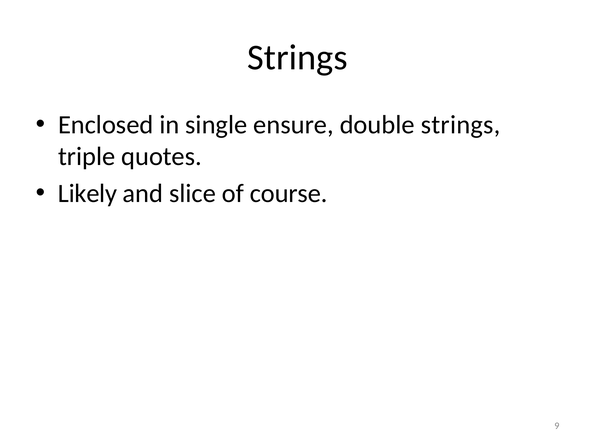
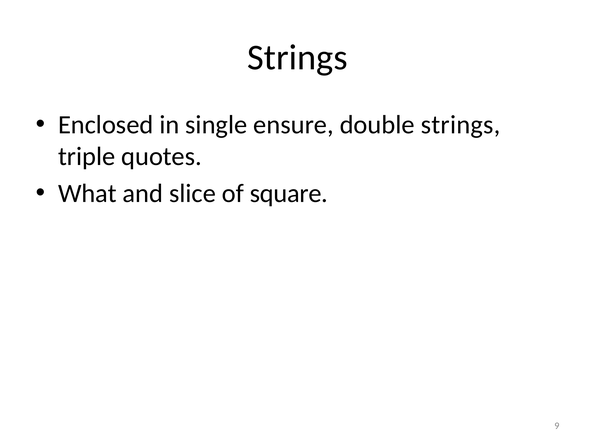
Likely: Likely -> What
course: course -> square
